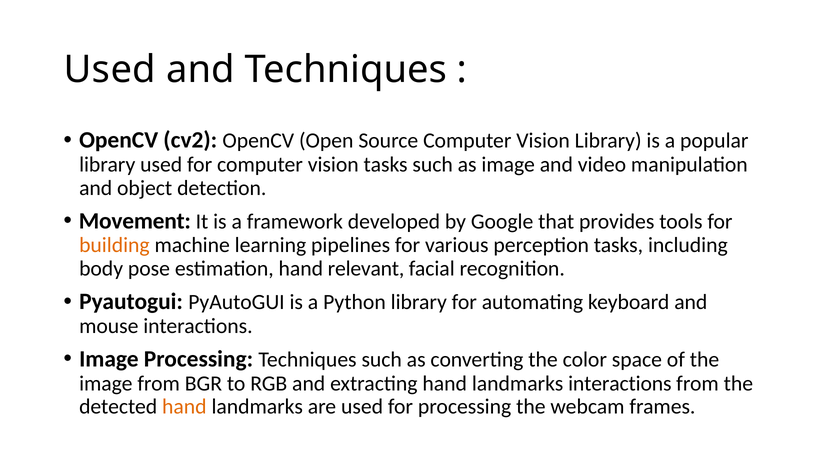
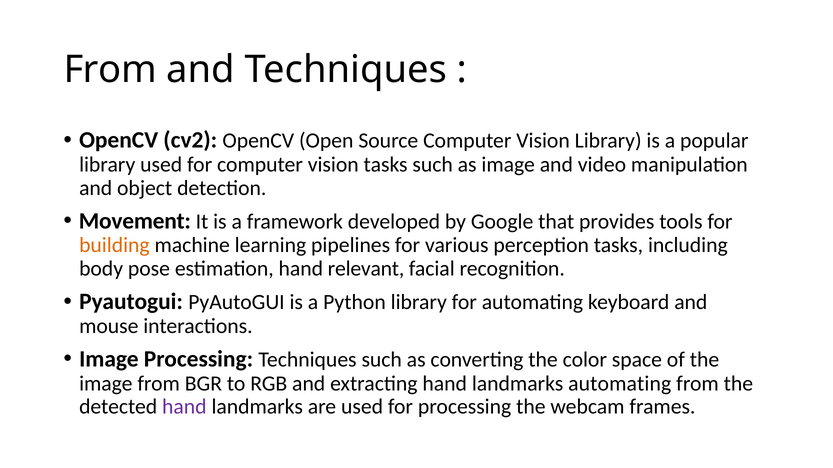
Used at (110, 70): Used -> From
landmarks interactions: interactions -> automating
hand at (184, 407) colour: orange -> purple
